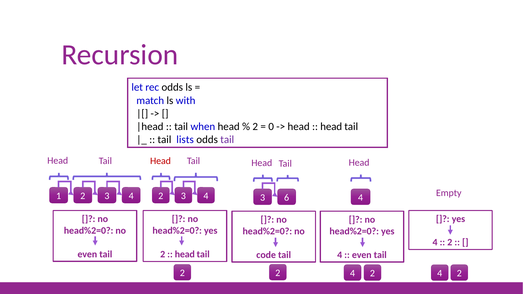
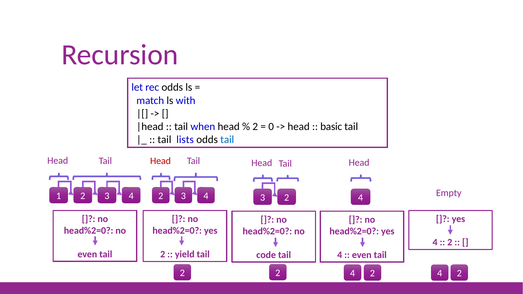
head at (331, 127): head -> basic
tail at (227, 140) colour: purple -> blue
6 at (287, 198): 6 -> 2
head at (185, 254): head -> yield
